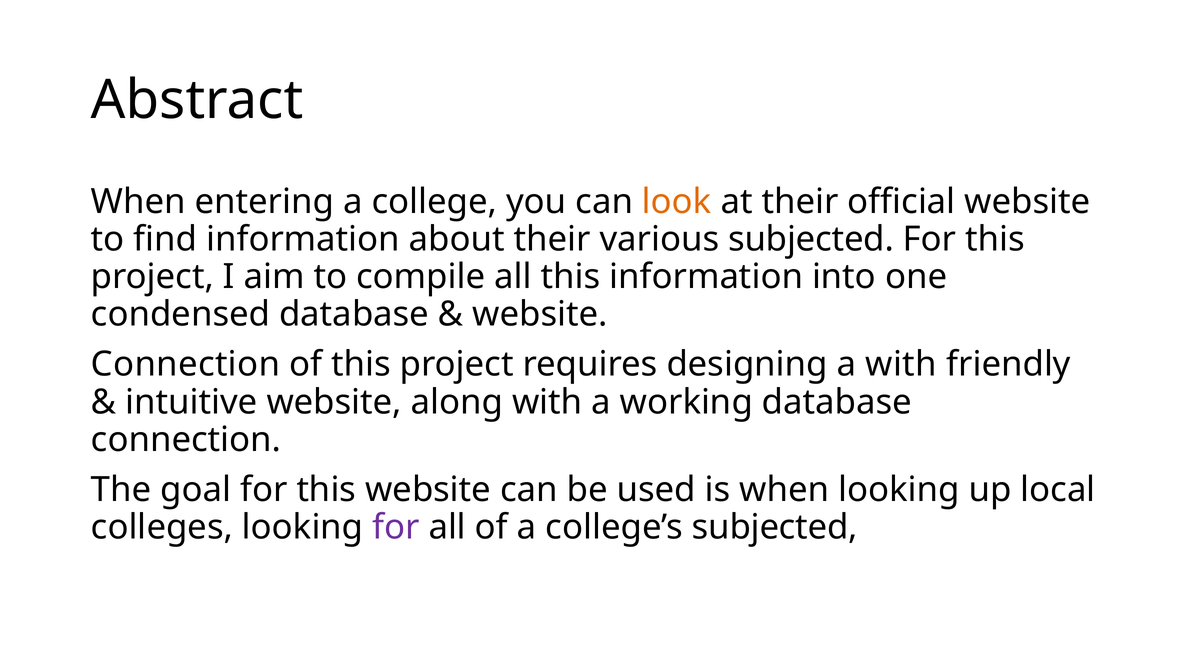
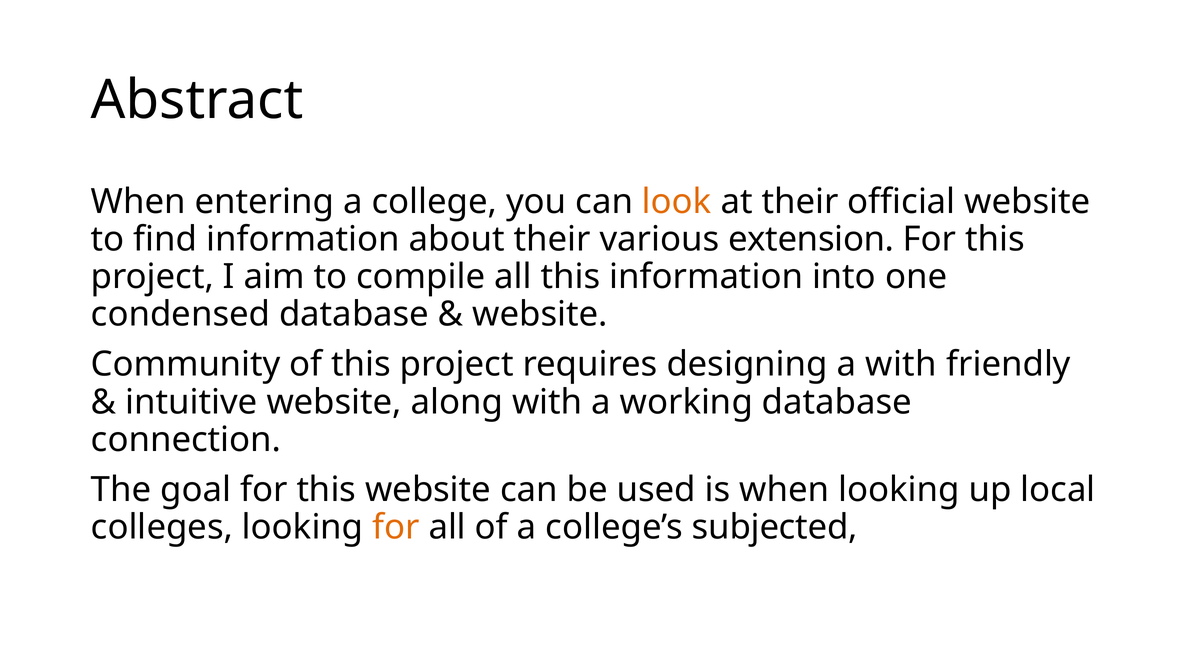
various subjected: subjected -> extension
Connection at (185, 364): Connection -> Community
for at (396, 527) colour: purple -> orange
